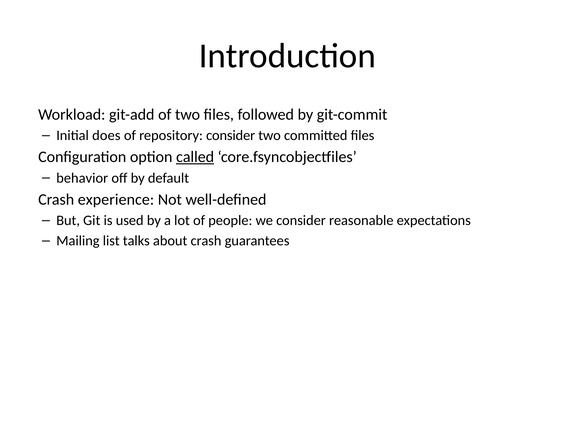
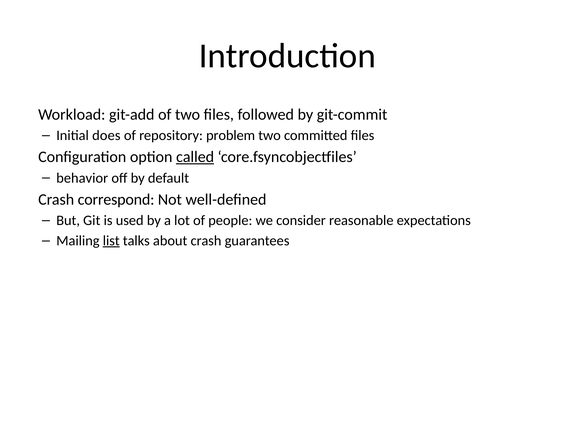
repository consider: consider -> problem
experience: experience -> correspond
list underline: none -> present
